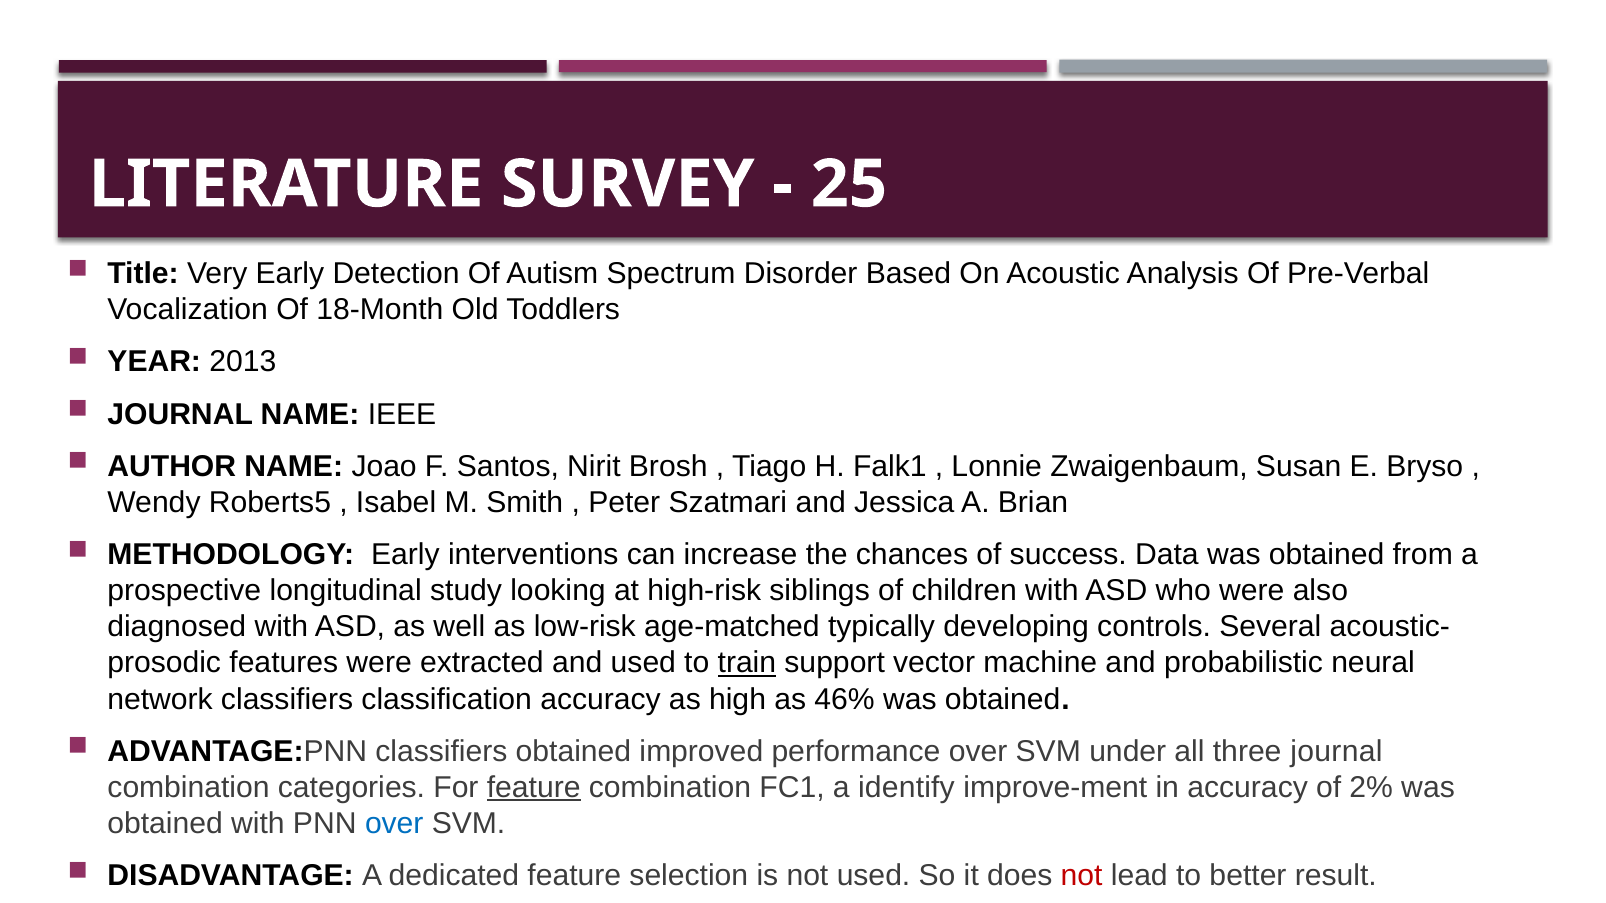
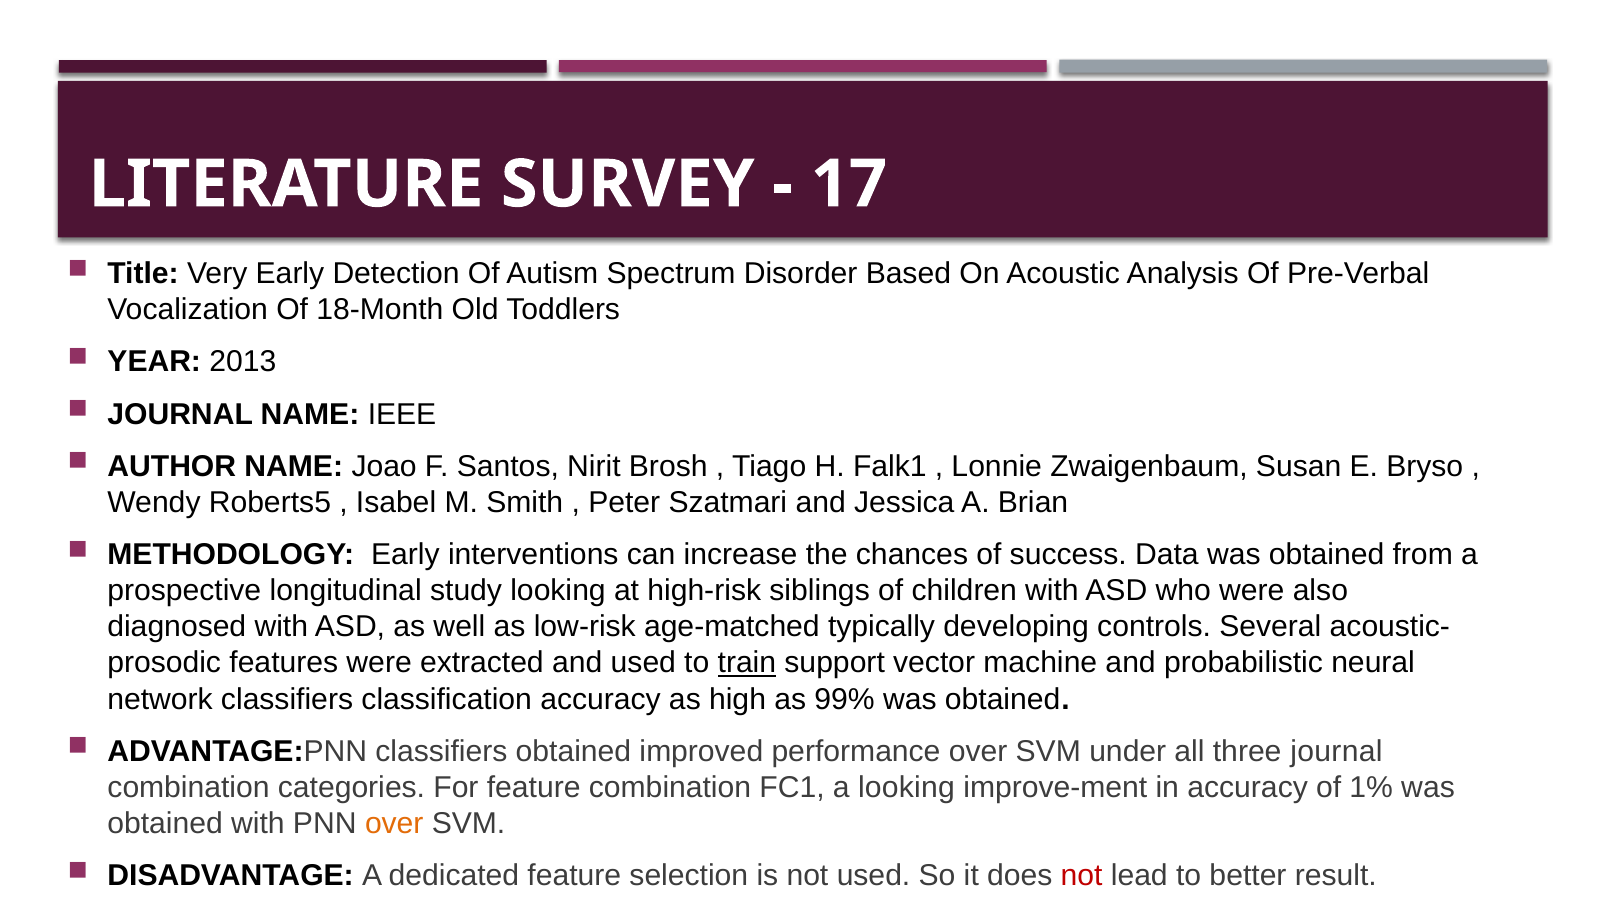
25: 25 -> 17
46%: 46% -> 99%
feature at (534, 788) underline: present -> none
a identify: identify -> looking
2%: 2% -> 1%
over at (394, 824) colour: blue -> orange
